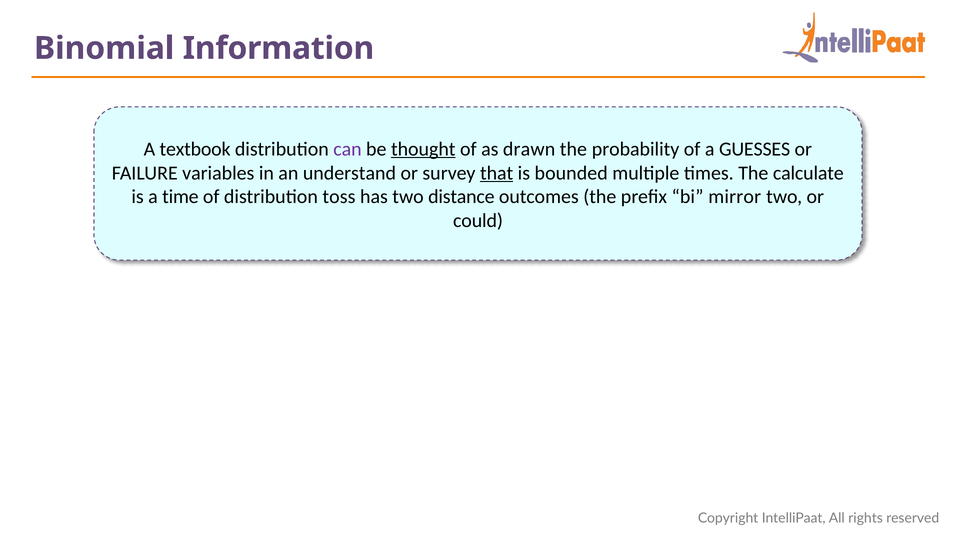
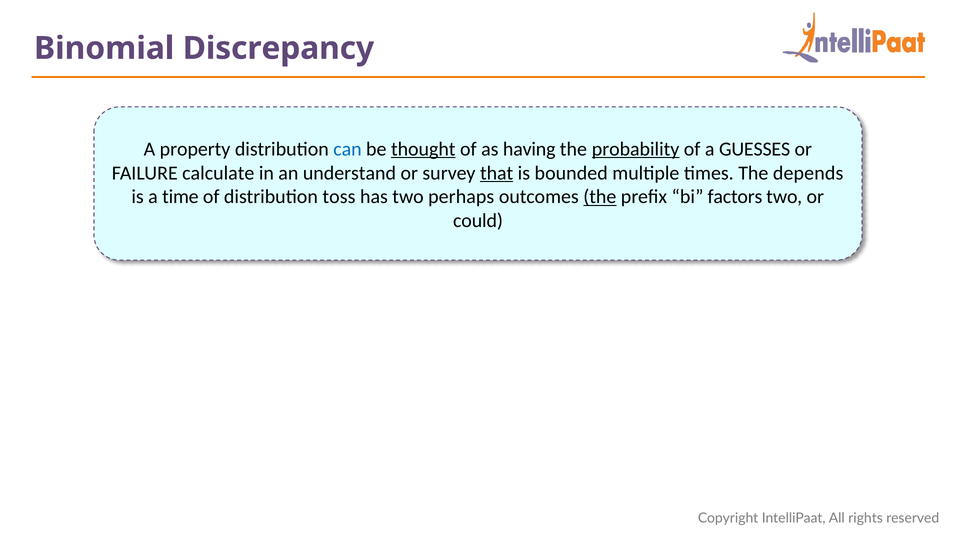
Information: Information -> Discrepancy
textbook: textbook -> property
can colour: purple -> blue
drawn: drawn -> having
probability underline: none -> present
variables: variables -> calculate
calculate: calculate -> depends
distance: distance -> perhaps
the at (600, 197) underline: none -> present
mirror: mirror -> factors
